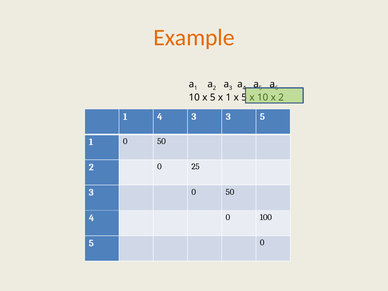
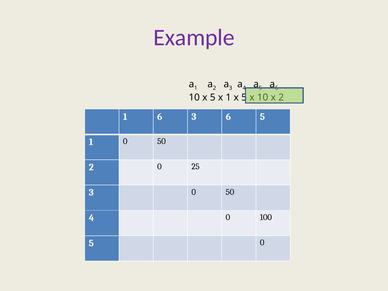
Example colour: orange -> purple
1 4: 4 -> 6
3 3: 3 -> 6
